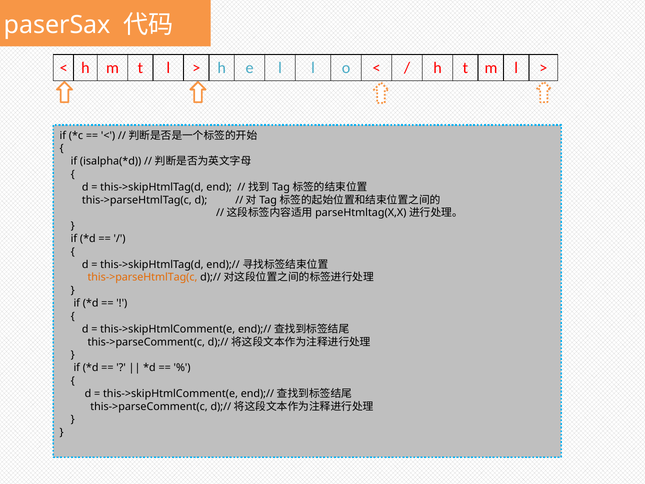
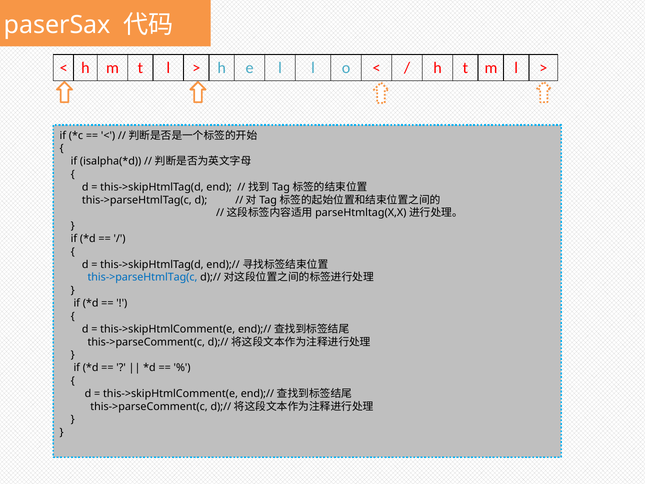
this->parseHtmlTag(c at (142, 277) colour: orange -> blue
